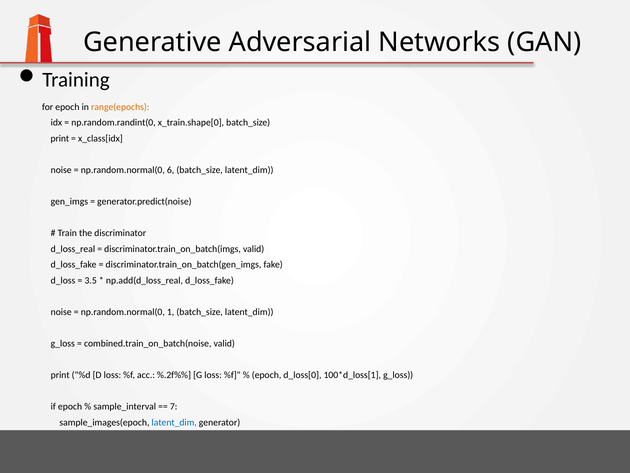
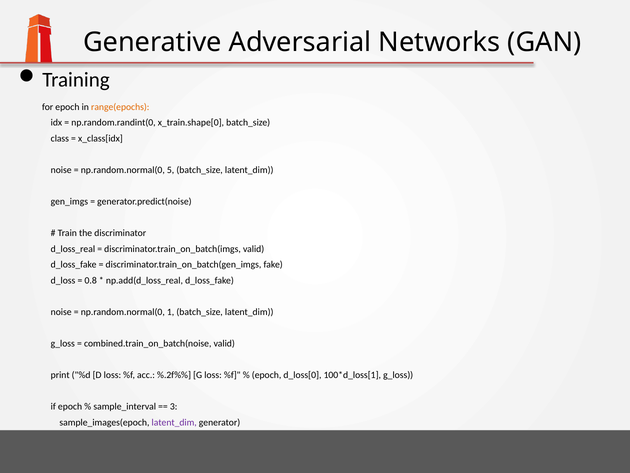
print at (60, 138): print -> class
6: 6 -> 5
3.5: 3.5 -> 0.8
7: 7 -> 3
latent_dim at (174, 422) colour: blue -> purple
